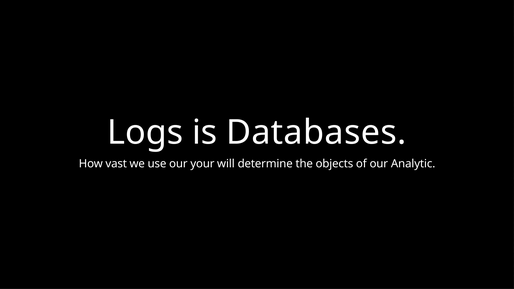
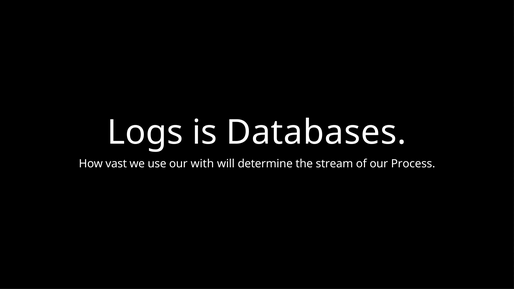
your: your -> with
objects: objects -> stream
Analytic: Analytic -> Process
